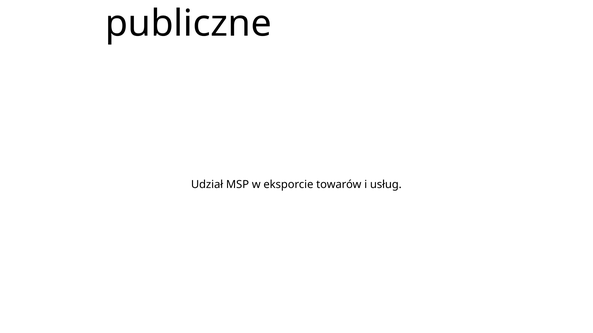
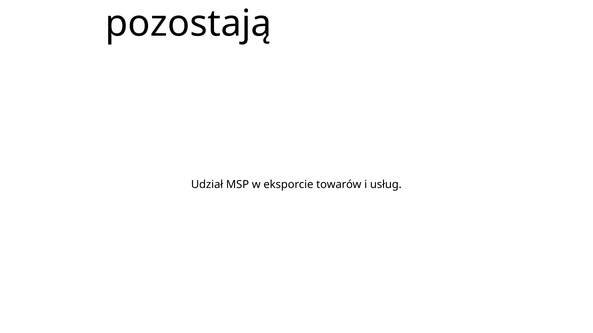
publiczne: publiczne -> pozostają
